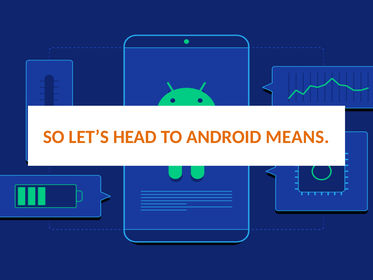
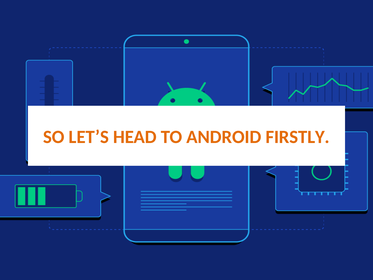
MEANS: MEANS -> FIRSTLY
